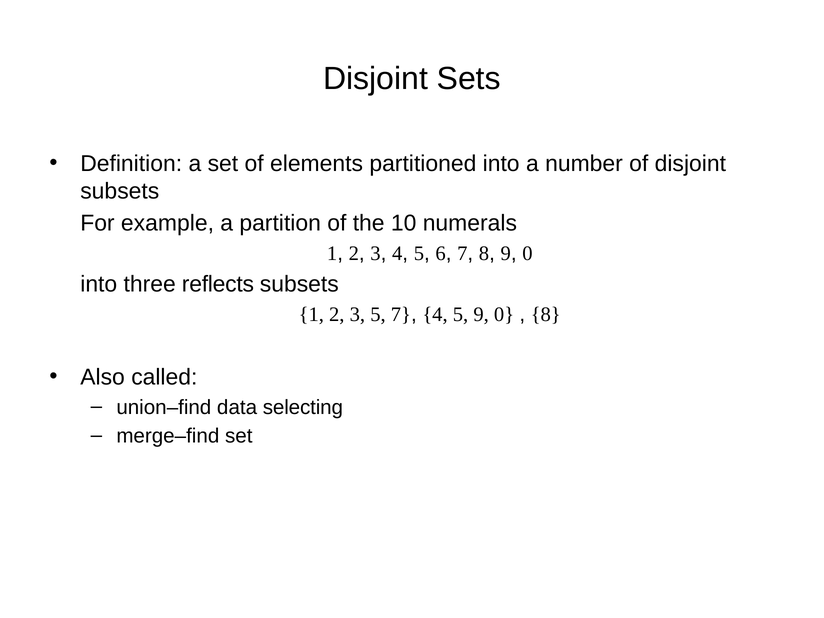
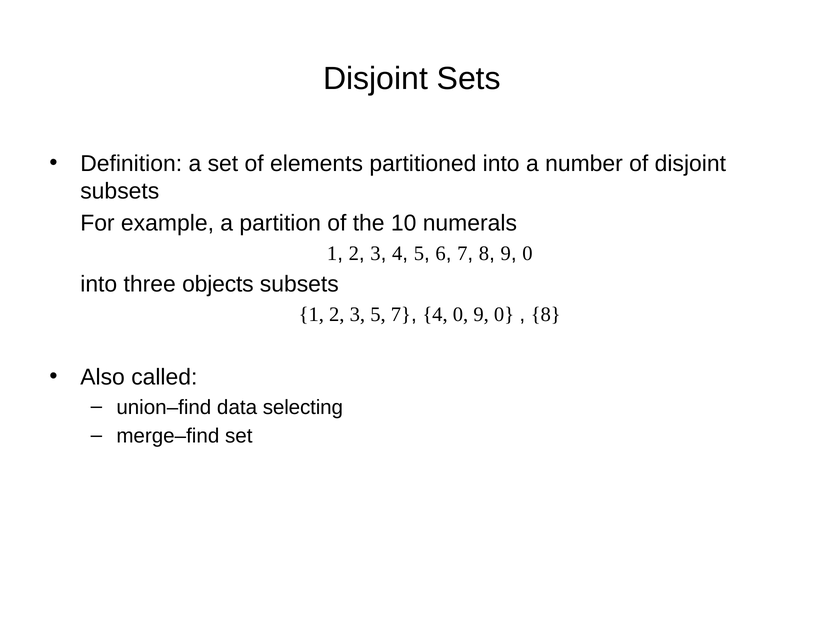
reflects: reflects -> objects
7 4 5: 5 -> 0
